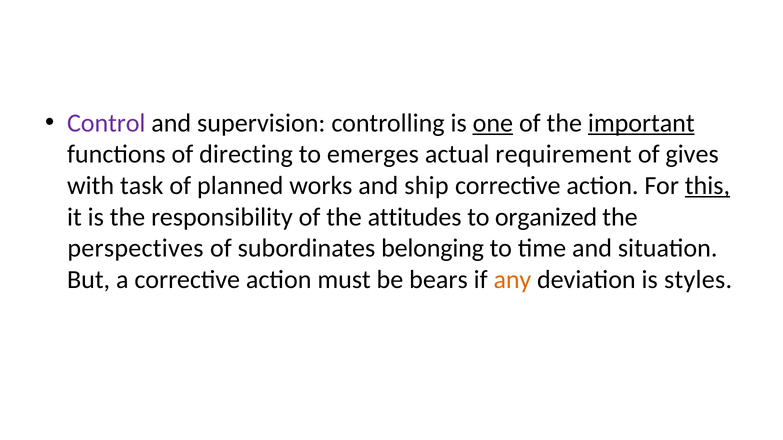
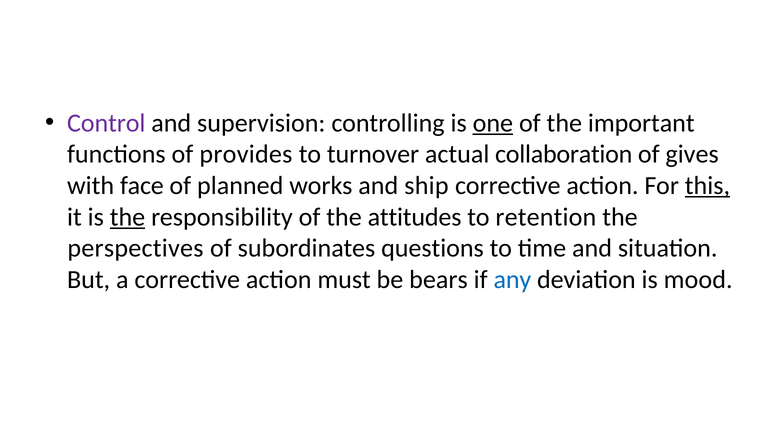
important underline: present -> none
directing: directing -> provides
emerges: emerges -> turnover
requirement: requirement -> collaboration
task: task -> face
the at (128, 217) underline: none -> present
organized: organized -> retention
belonging: belonging -> questions
any colour: orange -> blue
styles: styles -> mood
